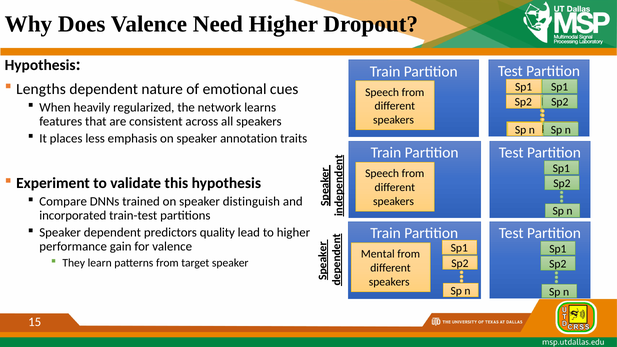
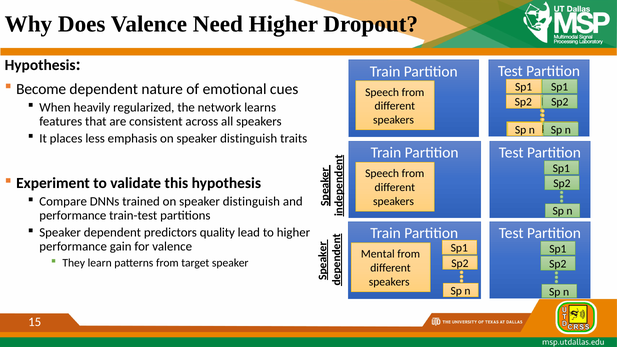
Lengths: Lengths -> Become
emphasis on speaker annotation: annotation -> distinguish
incorporated at (73, 216): incorporated -> performance
